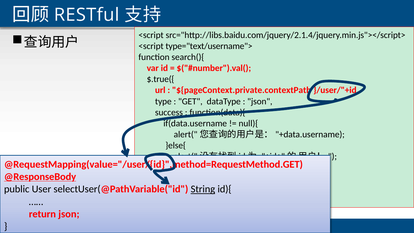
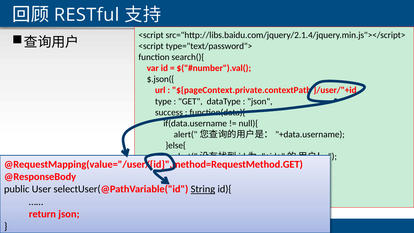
type="text/username">: type="text/username"> -> type="text/password">
$.true({: $.true({ -> $.json({
@ResponseBody underline: present -> none
